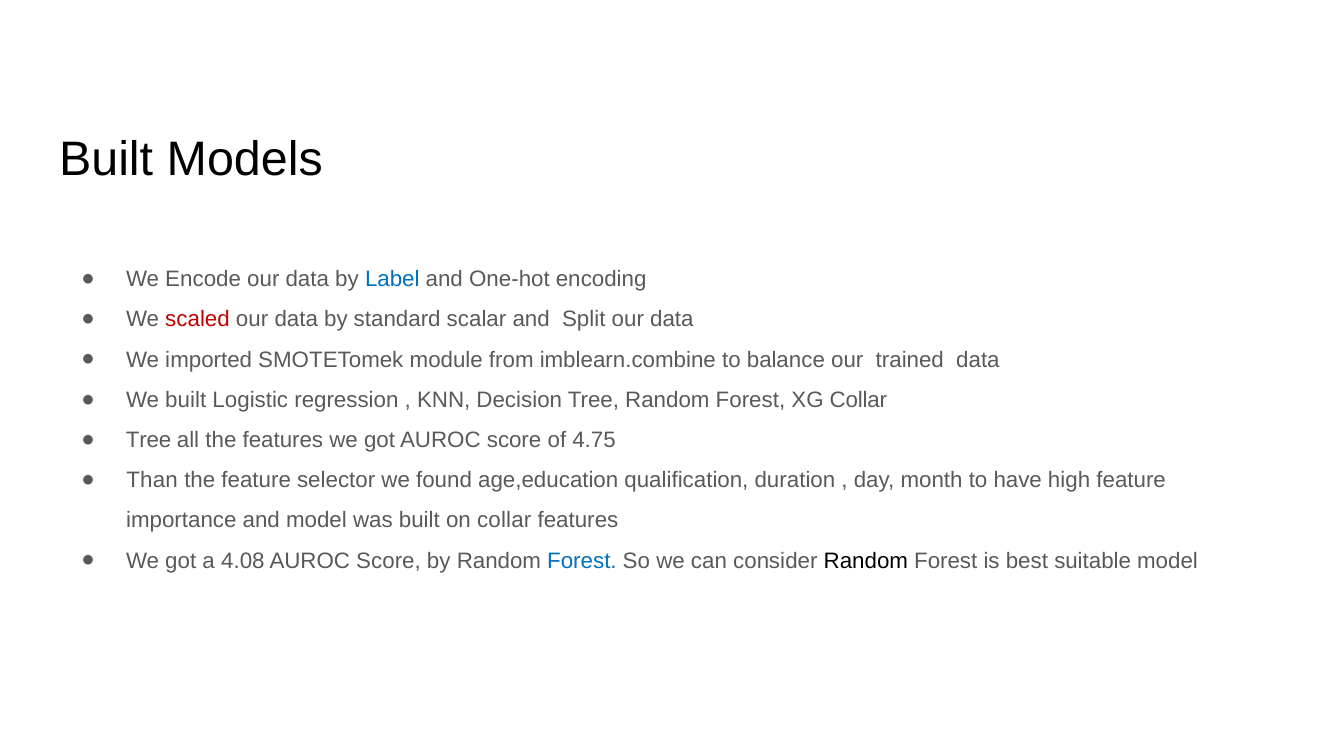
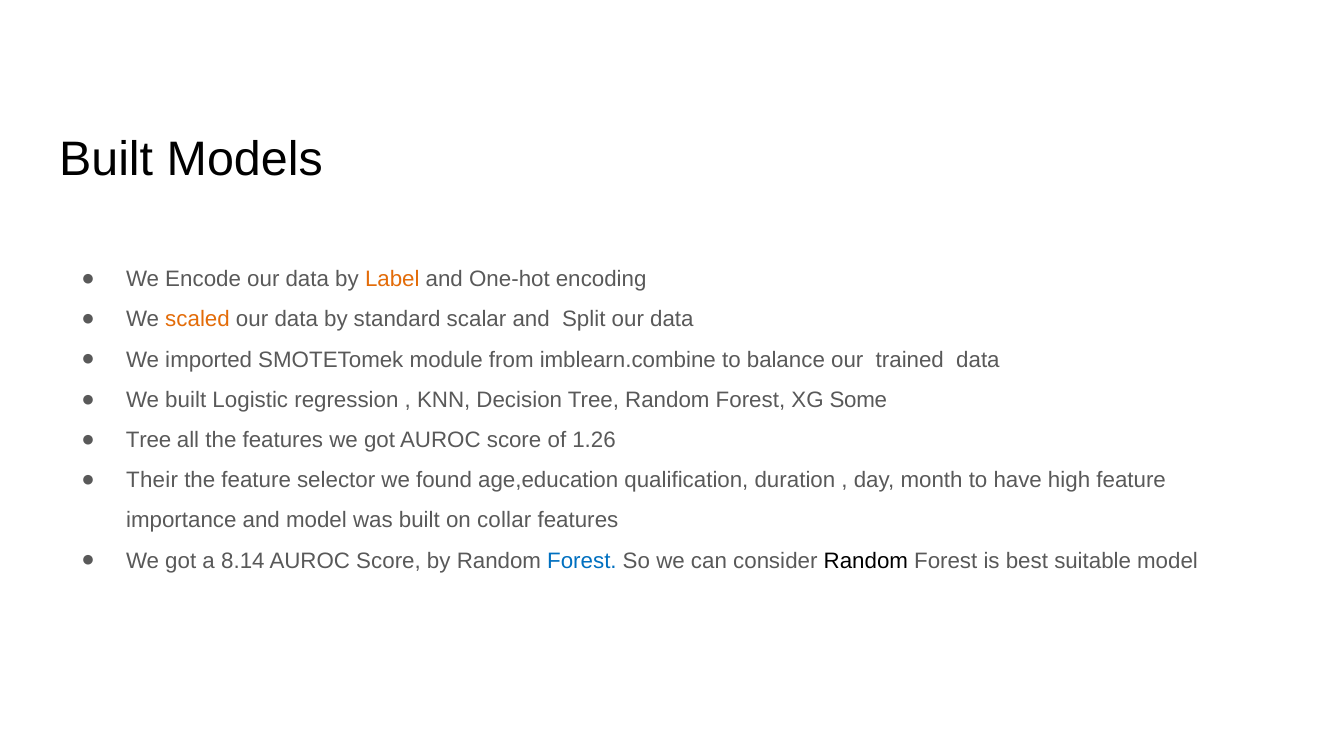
Label colour: blue -> orange
scaled colour: red -> orange
XG Collar: Collar -> Some
4.75: 4.75 -> 1.26
Than: Than -> Their
4.08: 4.08 -> 8.14
